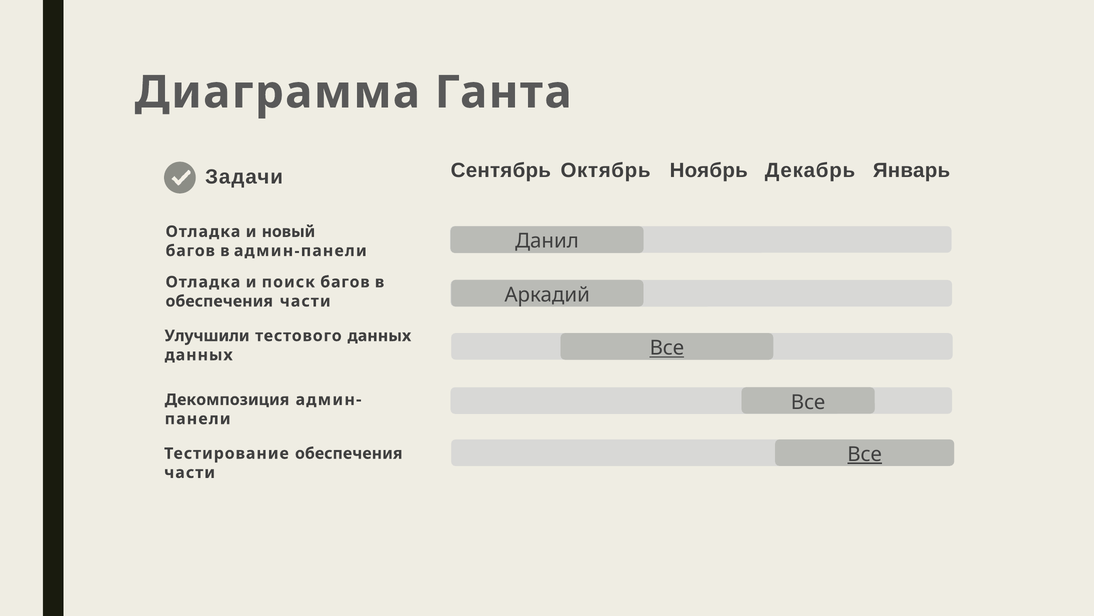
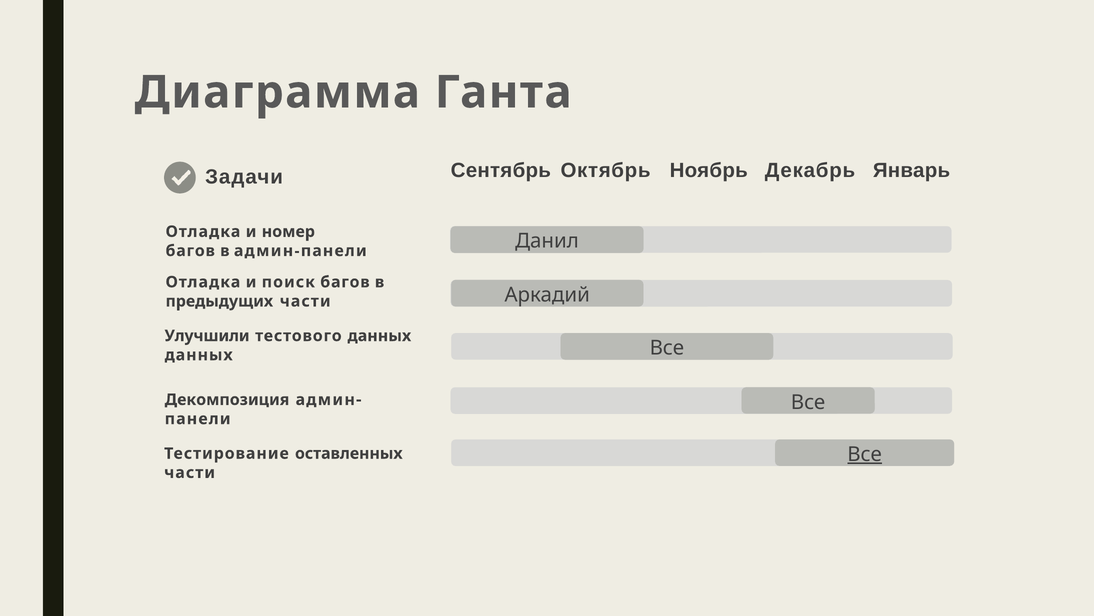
новый: новый -> номер
обеспечения at (219, 301): обеспечения -> предыдущих
Все at (667, 348) underline: present -> none
Тестирование обеспечения: обеспечения -> оставленных
